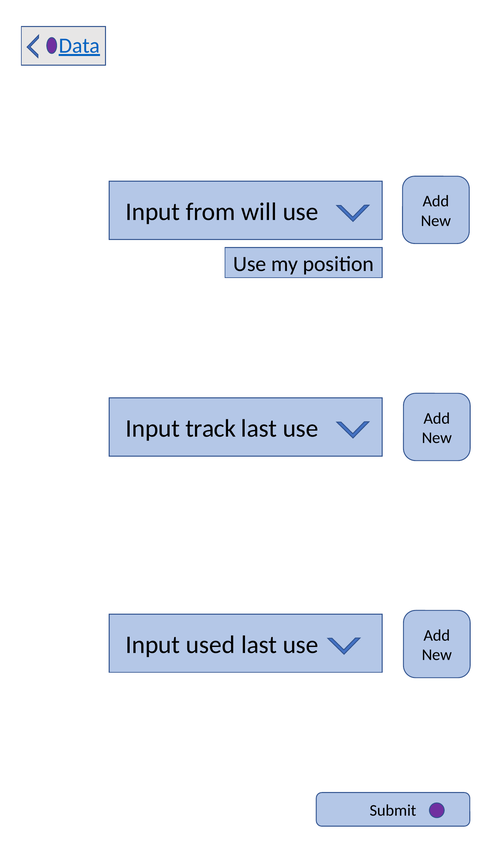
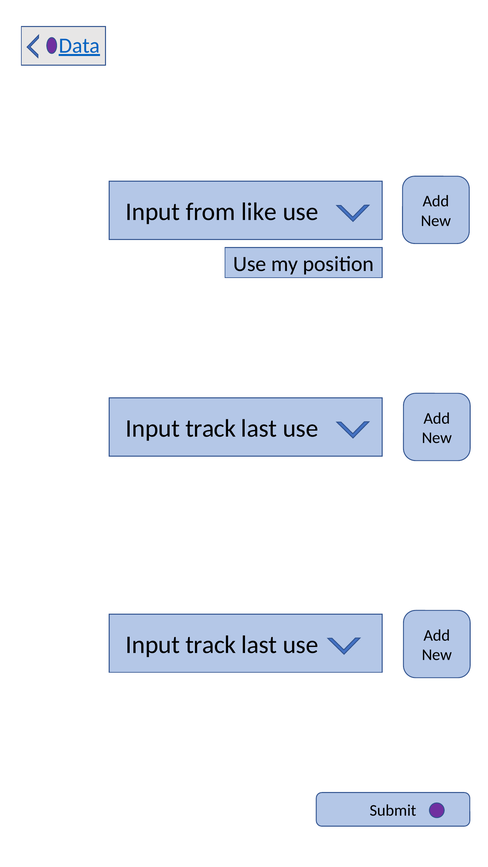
will: will -> like
used at (210, 645): used -> track
